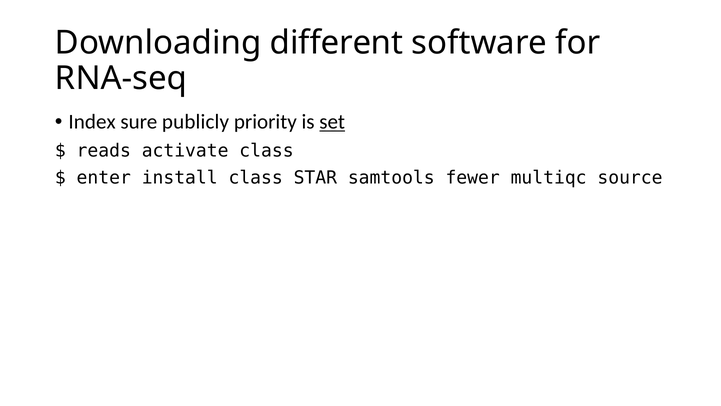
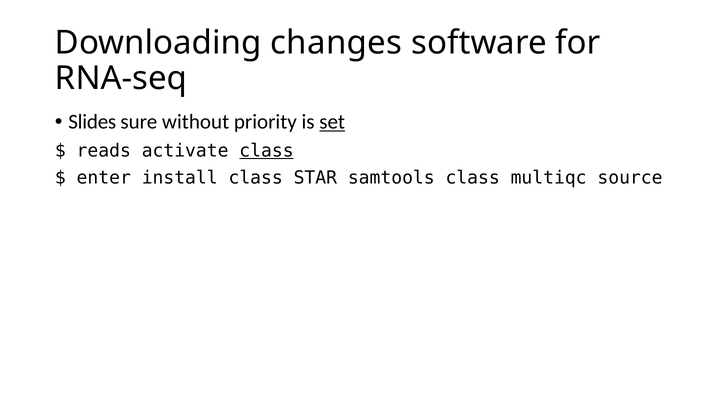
different: different -> changes
Index: Index -> Slides
publicly: publicly -> without
class at (266, 151) underline: none -> present
samtools fewer: fewer -> class
